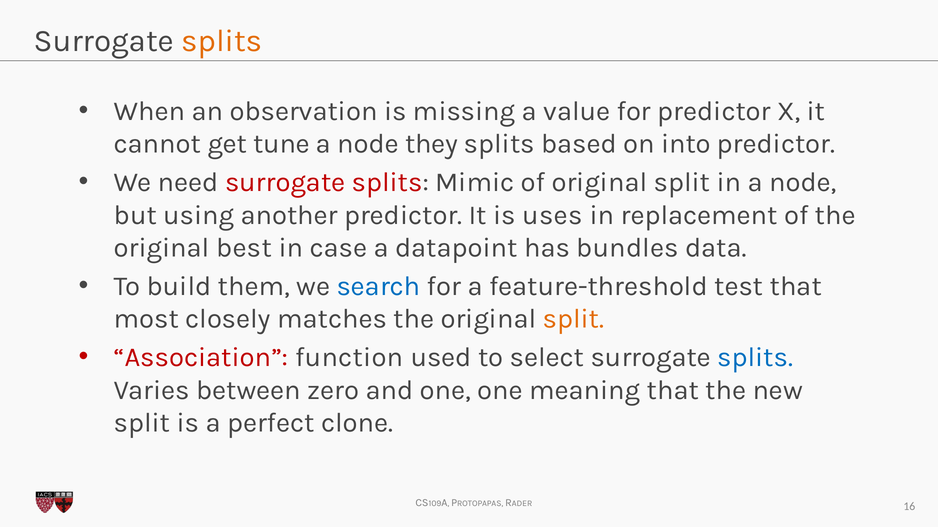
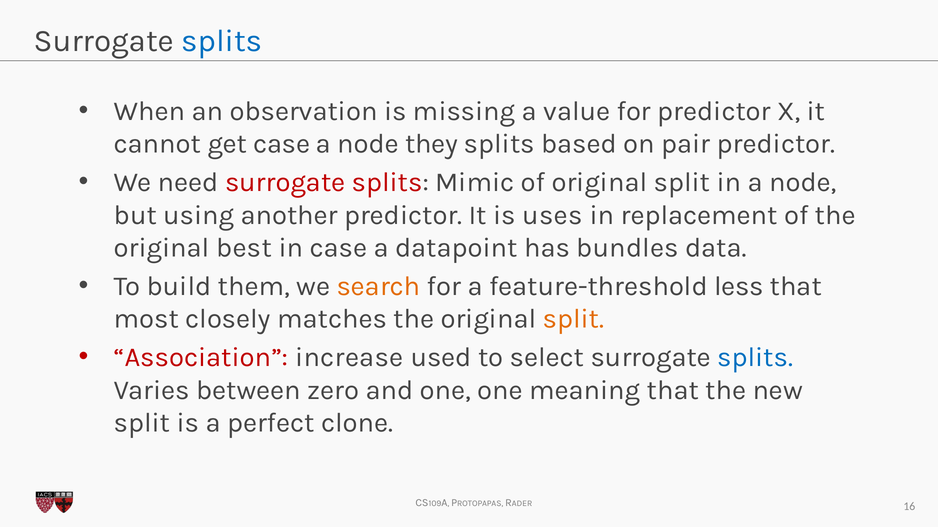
splits at (222, 41) colour: orange -> blue
get tune: tune -> case
into: into -> pair
search colour: blue -> orange
test: test -> less
function: function -> increase
